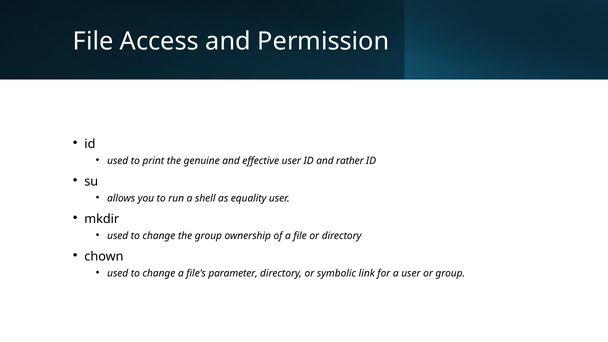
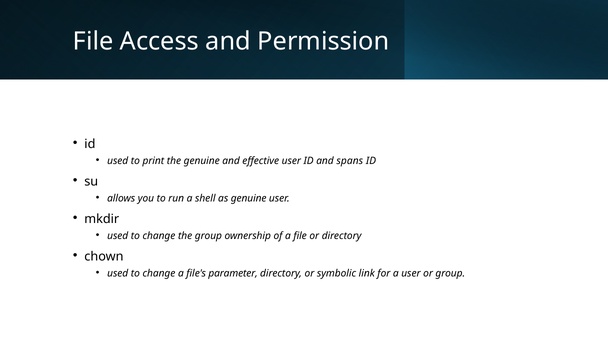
rather: rather -> spans
as equality: equality -> genuine
